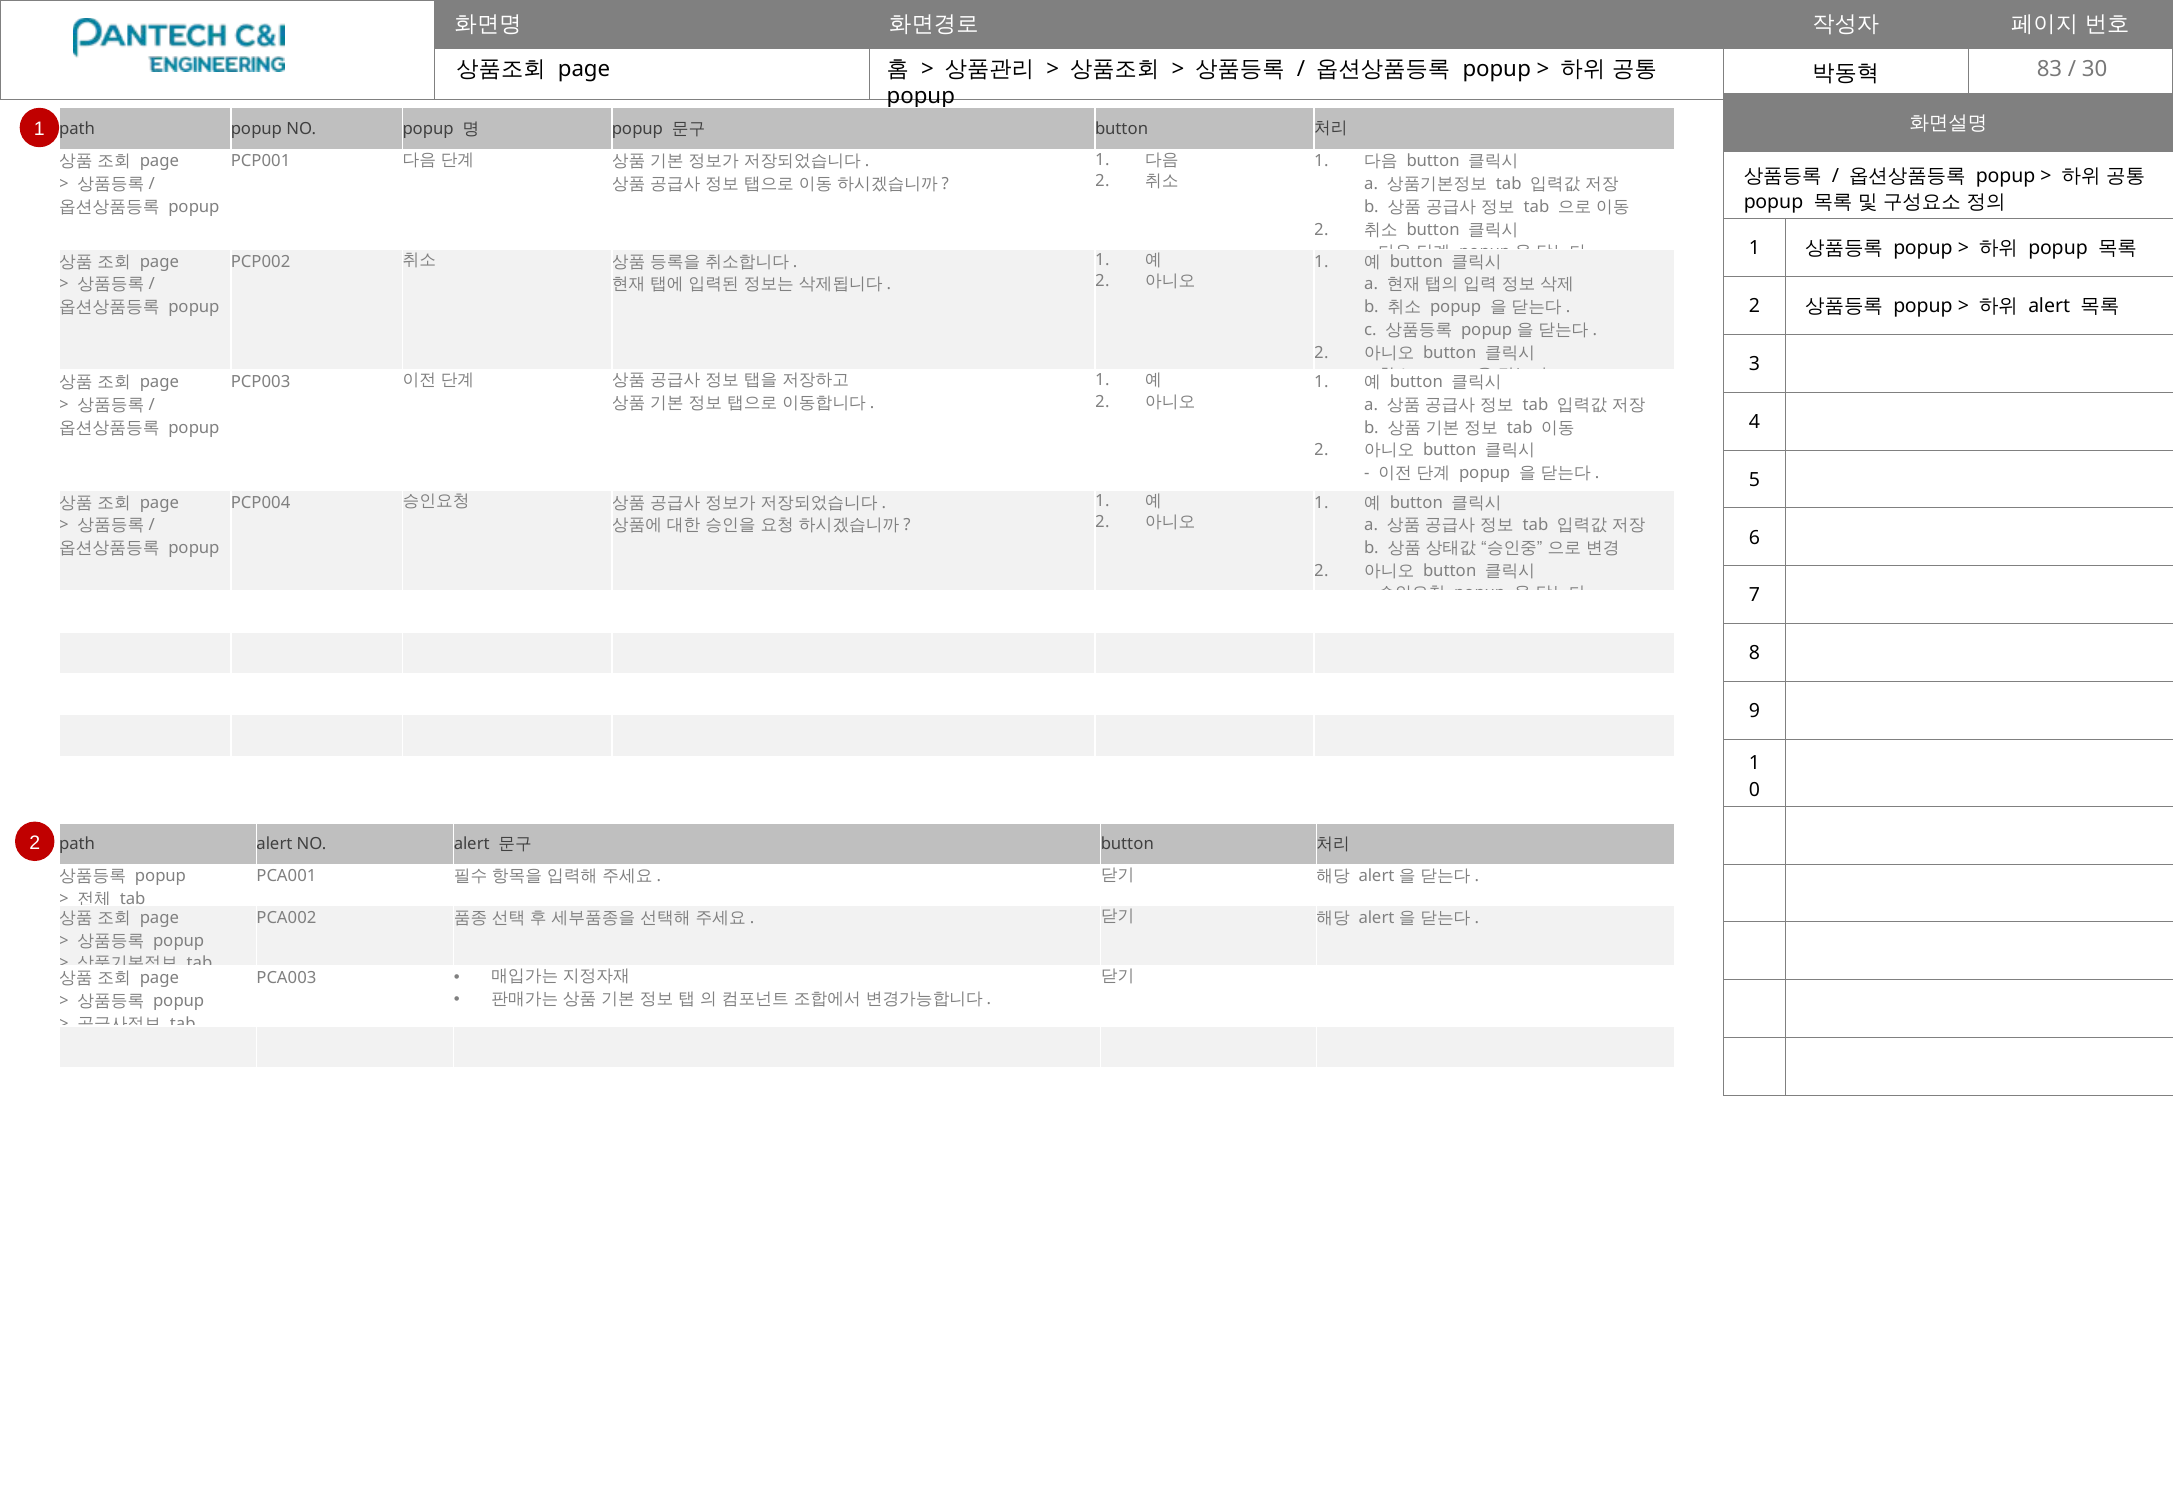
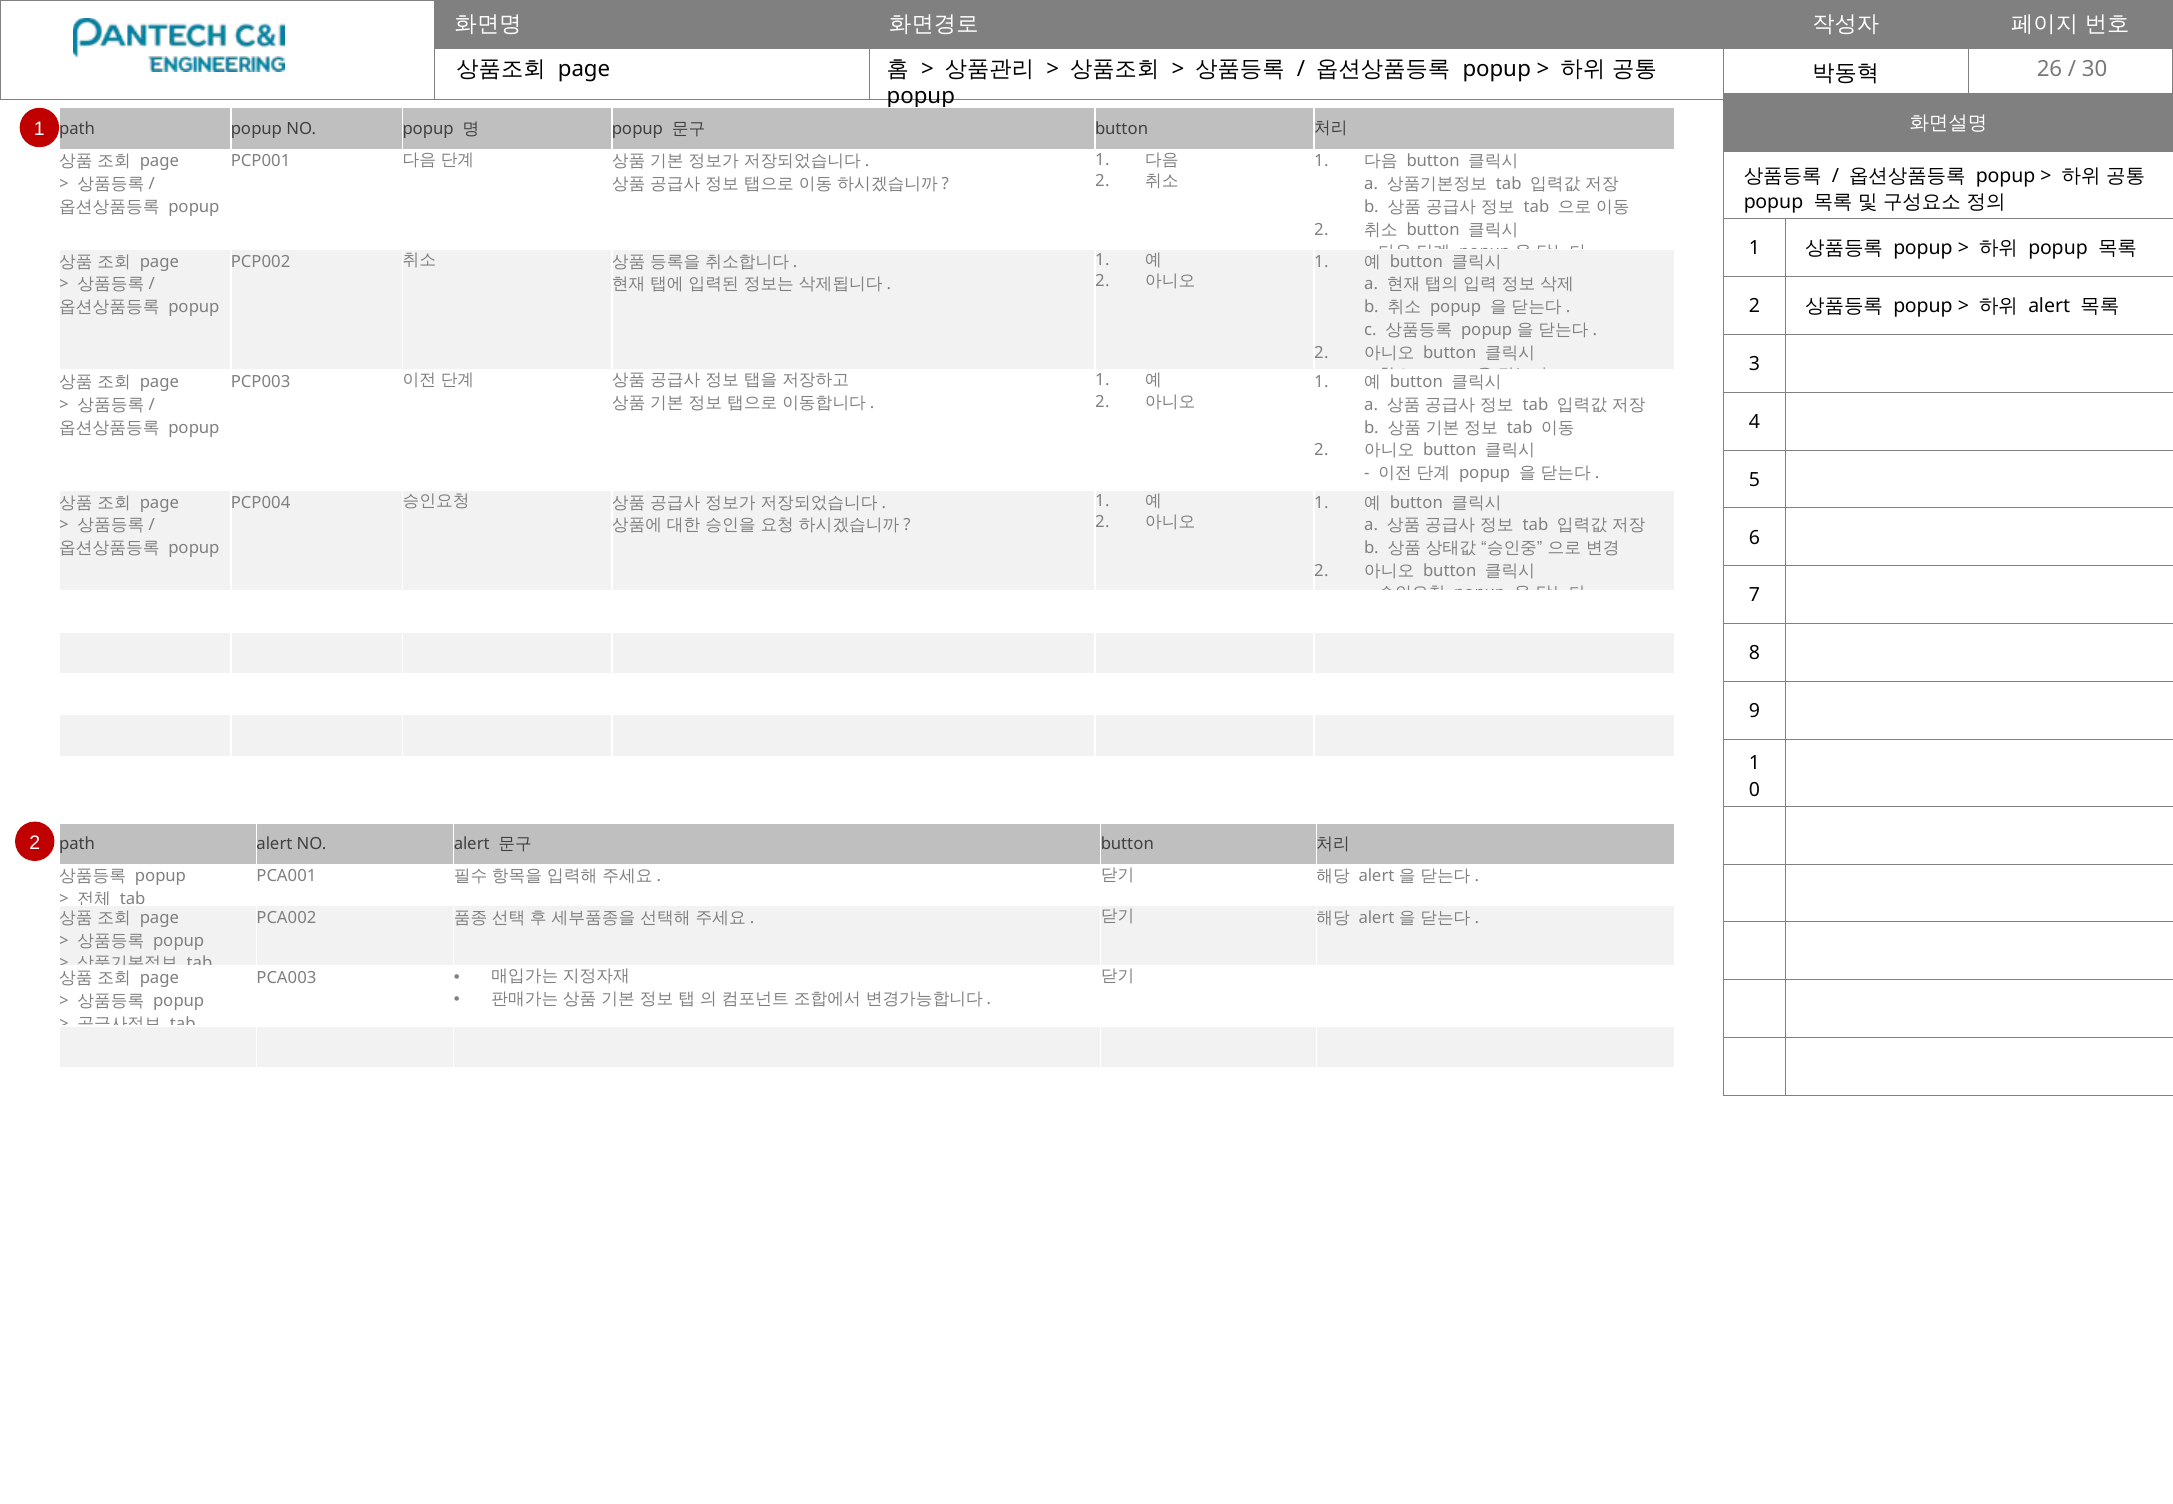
83: 83 -> 26
